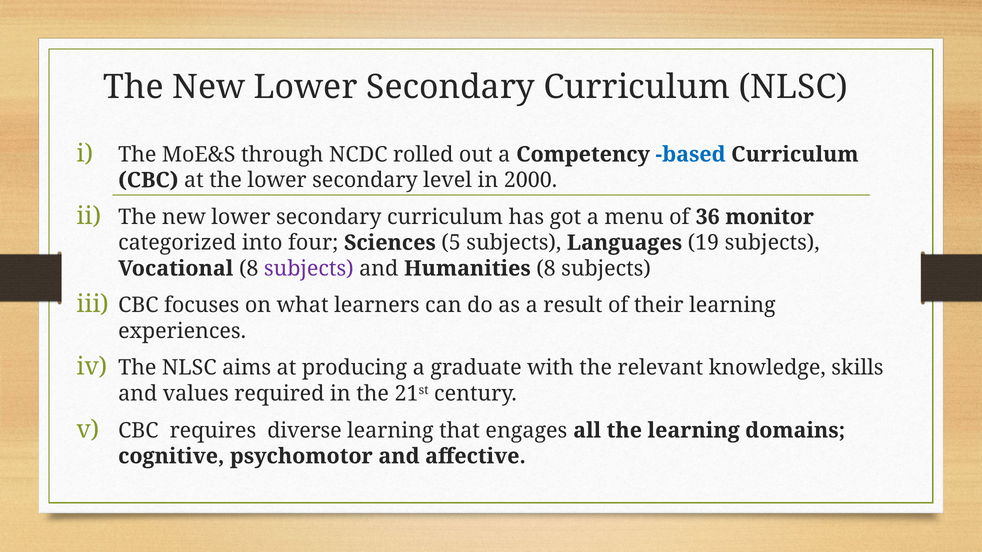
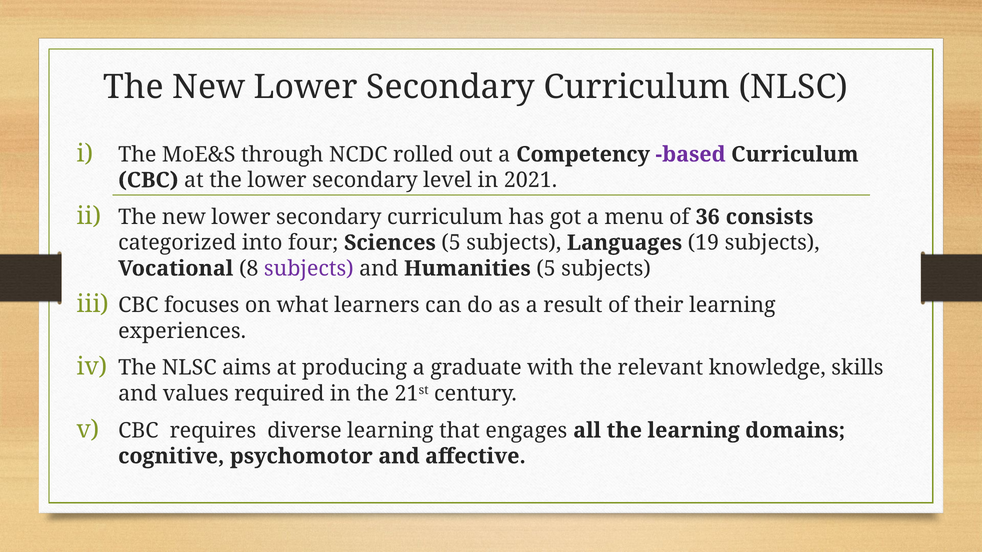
based colour: blue -> purple
2000: 2000 -> 2021
monitor: monitor -> consists
Humanities 8: 8 -> 5
